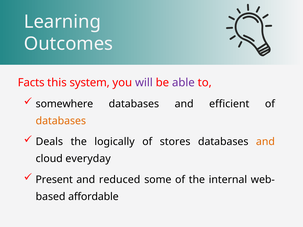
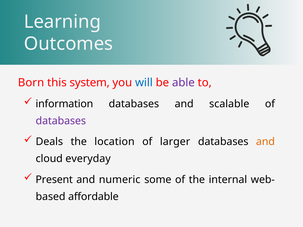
Facts: Facts -> Born
will colour: purple -> blue
somewhere: somewhere -> information
efficient: efficient -> scalable
databases at (61, 121) colour: orange -> purple
logically: logically -> location
stores: stores -> larger
reduced: reduced -> numeric
